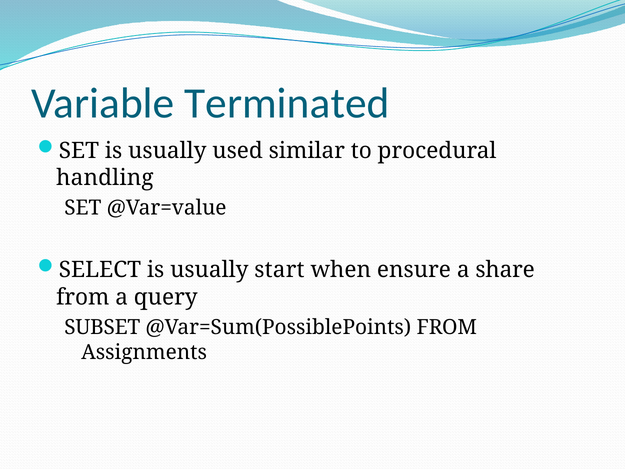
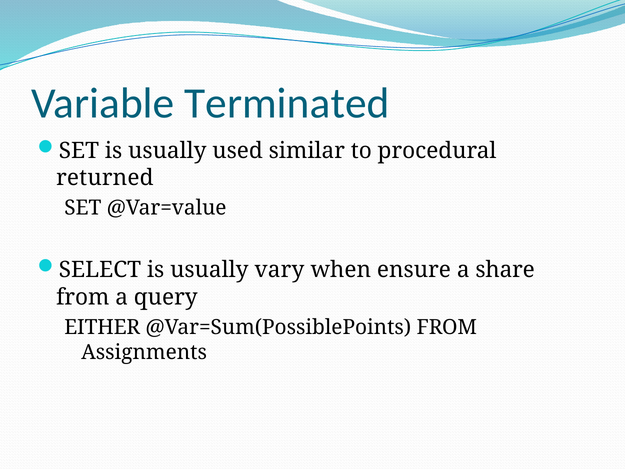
handling: handling -> returned
start: start -> vary
SUBSET: SUBSET -> EITHER
